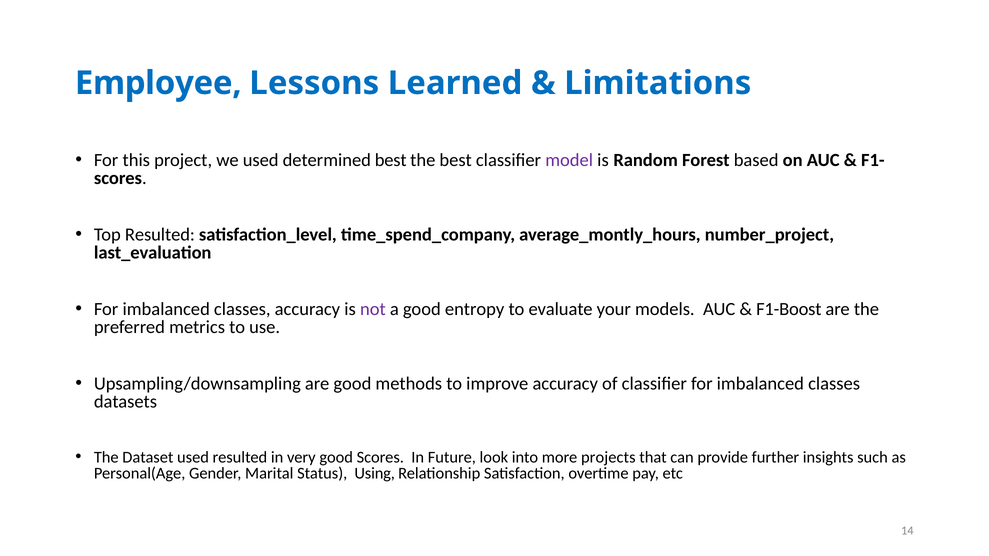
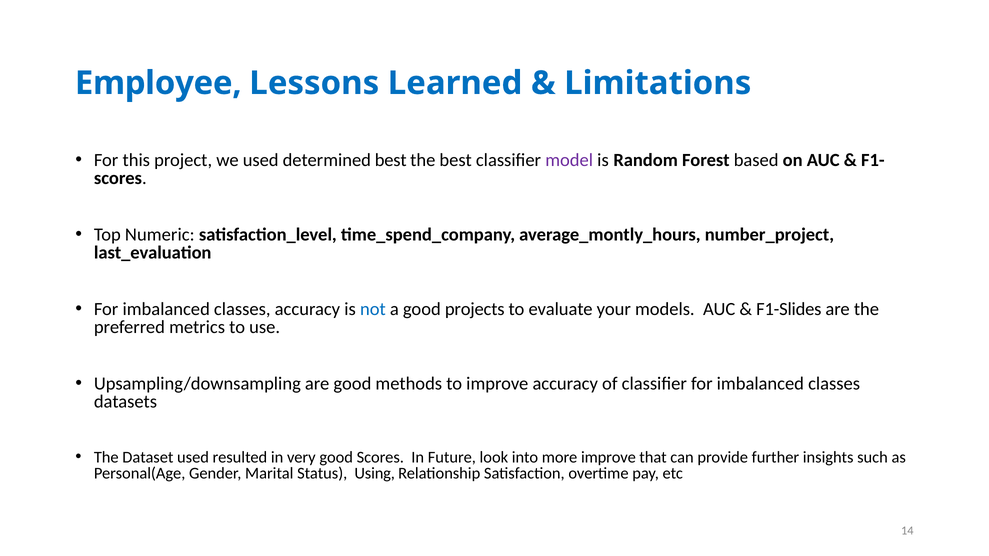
Top Resulted: Resulted -> Numeric
not colour: purple -> blue
entropy: entropy -> projects
F1-Boost: F1-Boost -> F1-Slides
more projects: projects -> improve
